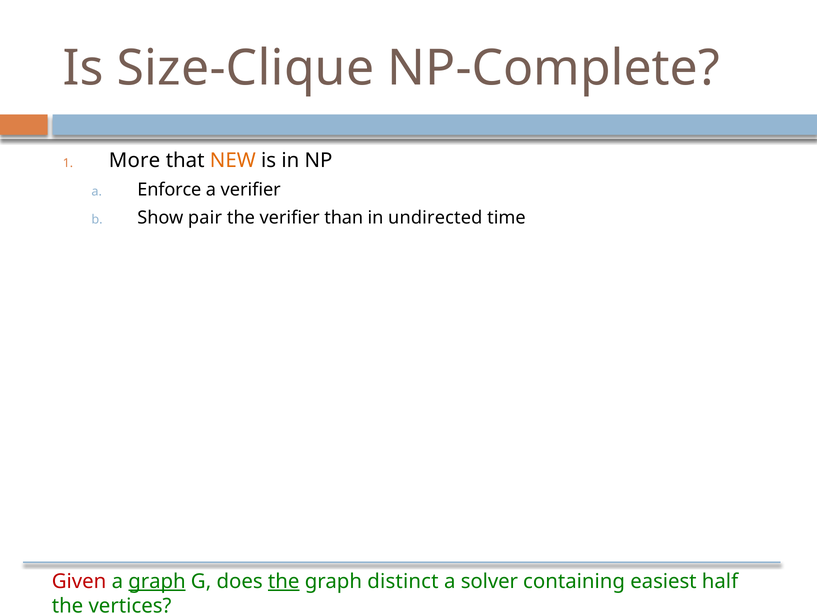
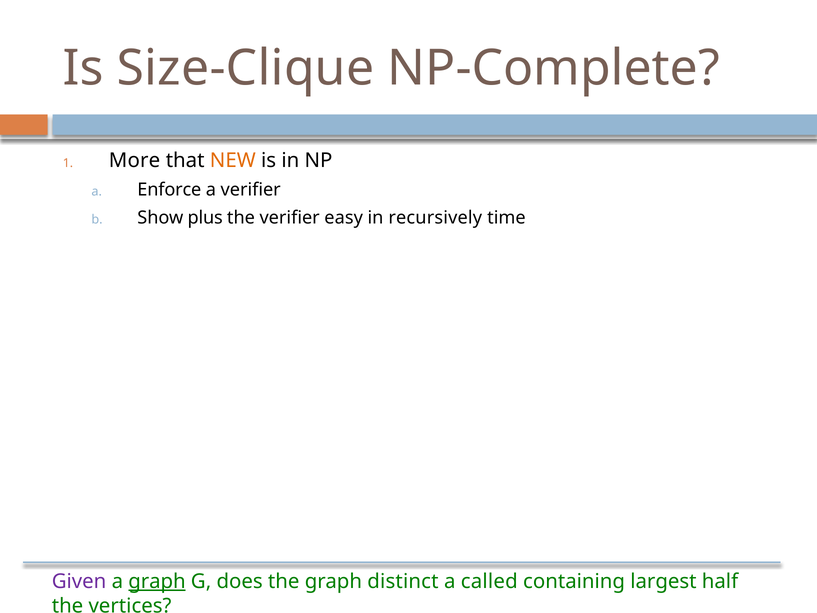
pair: pair -> plus
than: than -> easy
undirected: undirected -> recursively
Given colour: red -> purple
the at (284, 581) underline: present -> none
solver: solver -> called
easiest: easiest -> largest
